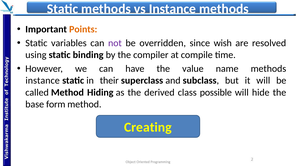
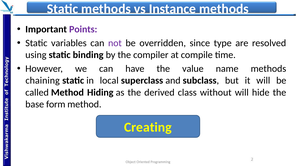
Points colour: orange -> purple
wish: wish -> type
instance at (43, 81): instance -> chaining
their: their -> local
possible: possible -> without
